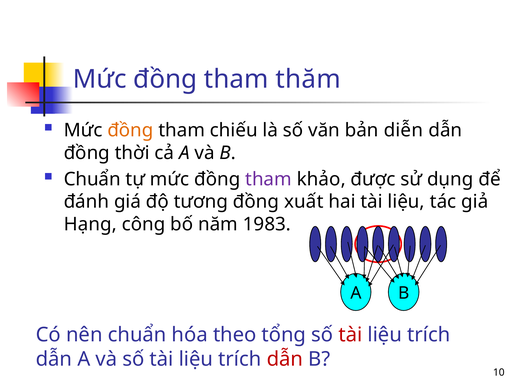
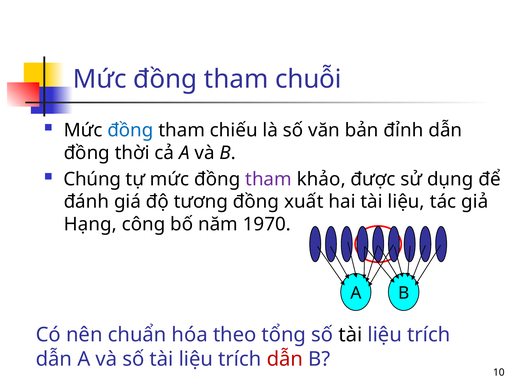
thăm: thăm -> chuỗi
đồng at (130, 130) colour: orange -> blue
diễn: diễn -> đỉnh
Chuẩn at (92, 179): Chuẩn -> Chúng
1983: 1983 -> 1970
tài at (350, 335) colour: red -> black
